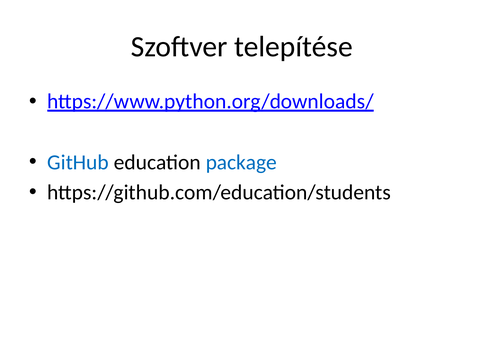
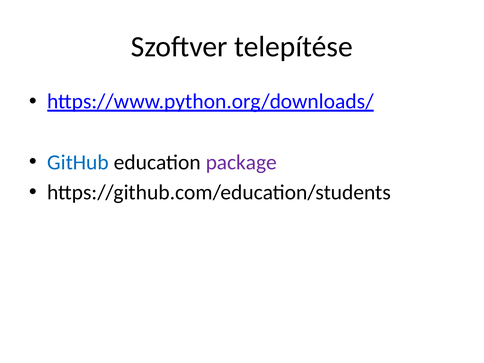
package colour: blue -> purple
